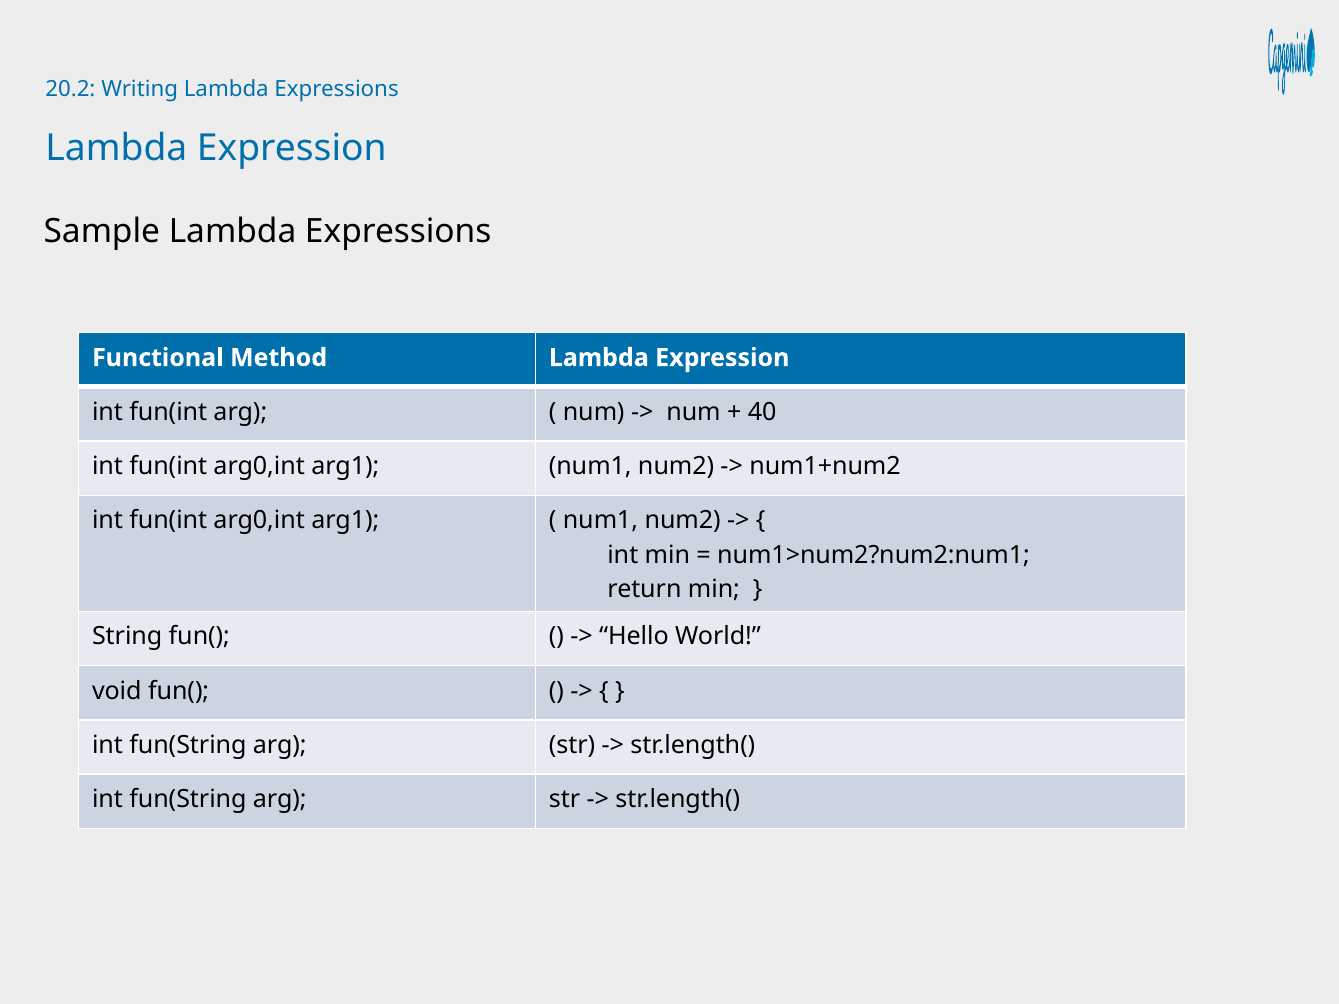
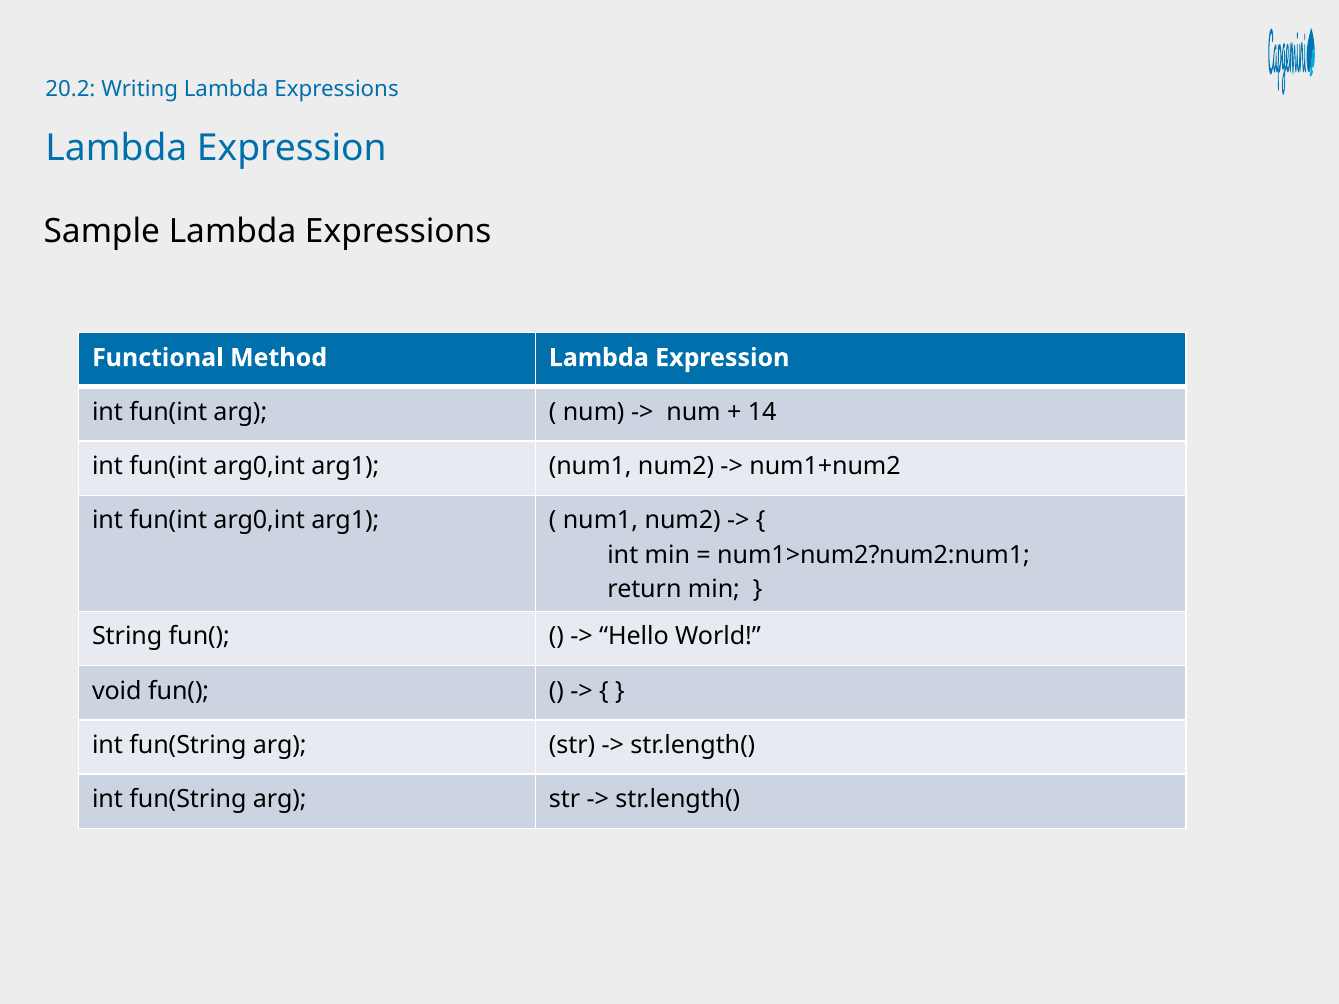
40: 40 -> 14
